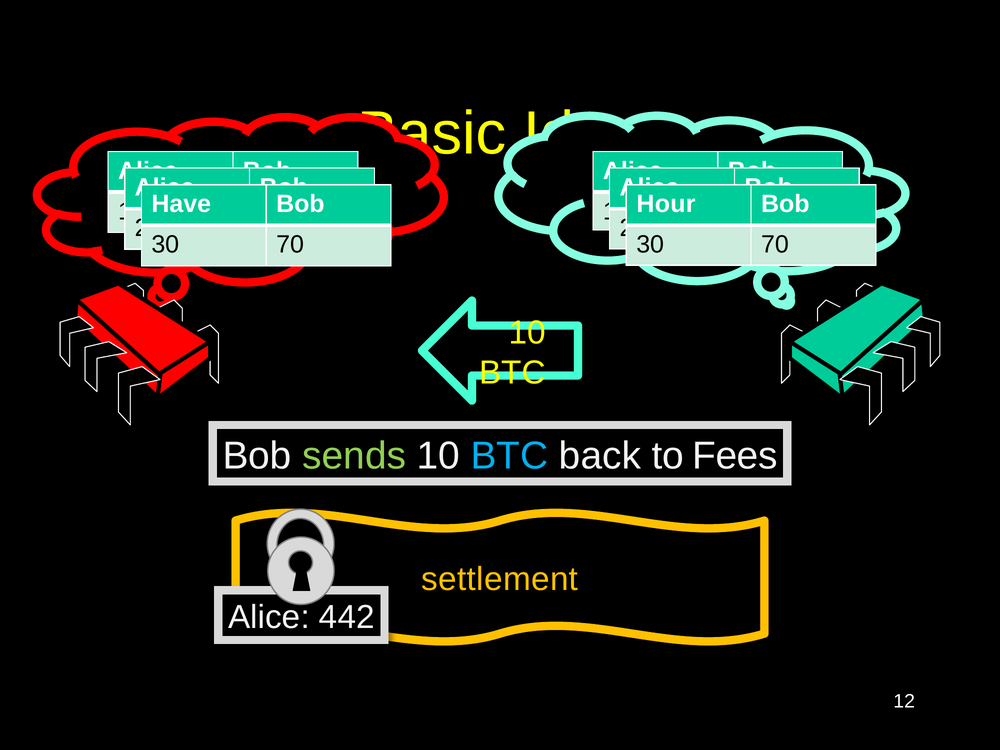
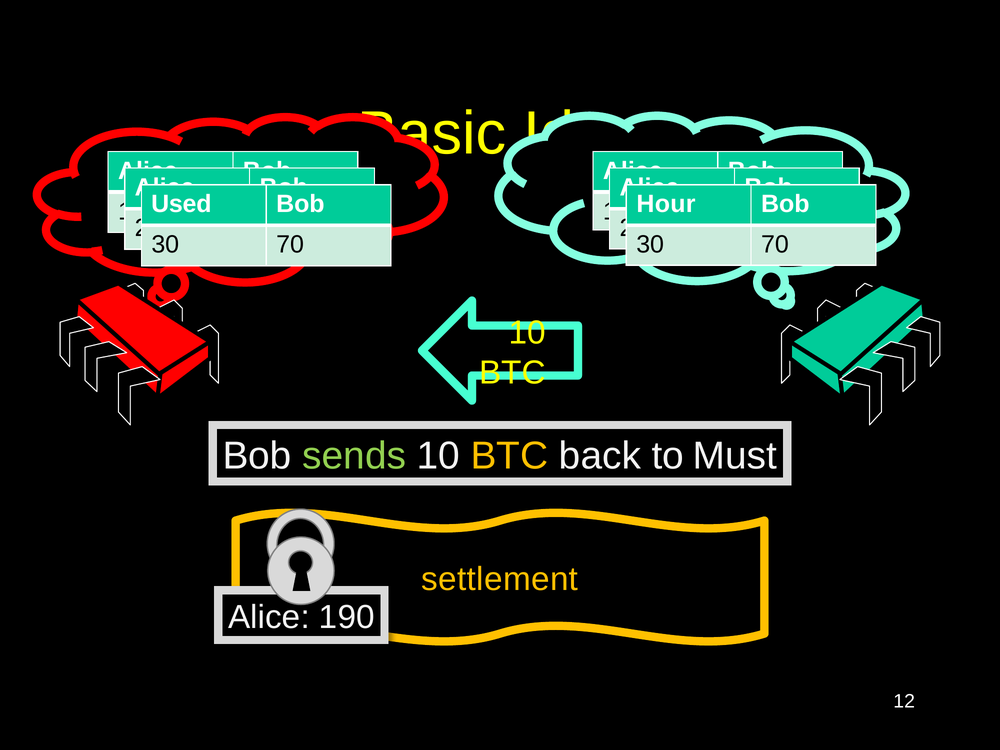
Have: Have -> Used
BTC at (509, 456) colour: light blue -> yellow
Fees: Fees -> Must
442: 442 -> 190
